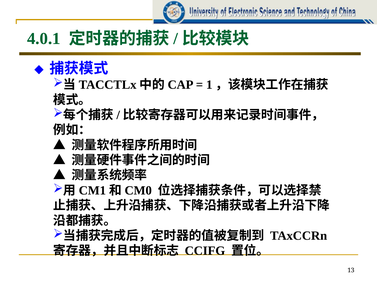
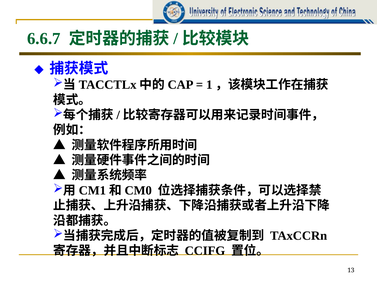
4.0.1: 4.0.1 -> 6.6.7
